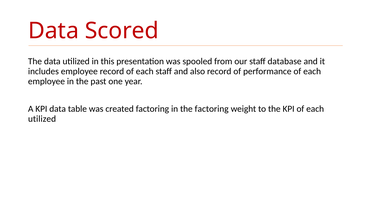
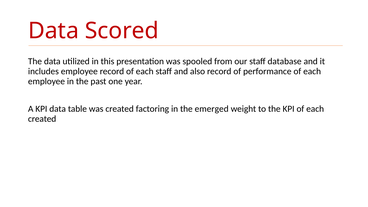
the factoring: factoring -> emerged
utilized at (42, 119): utilized -> created
